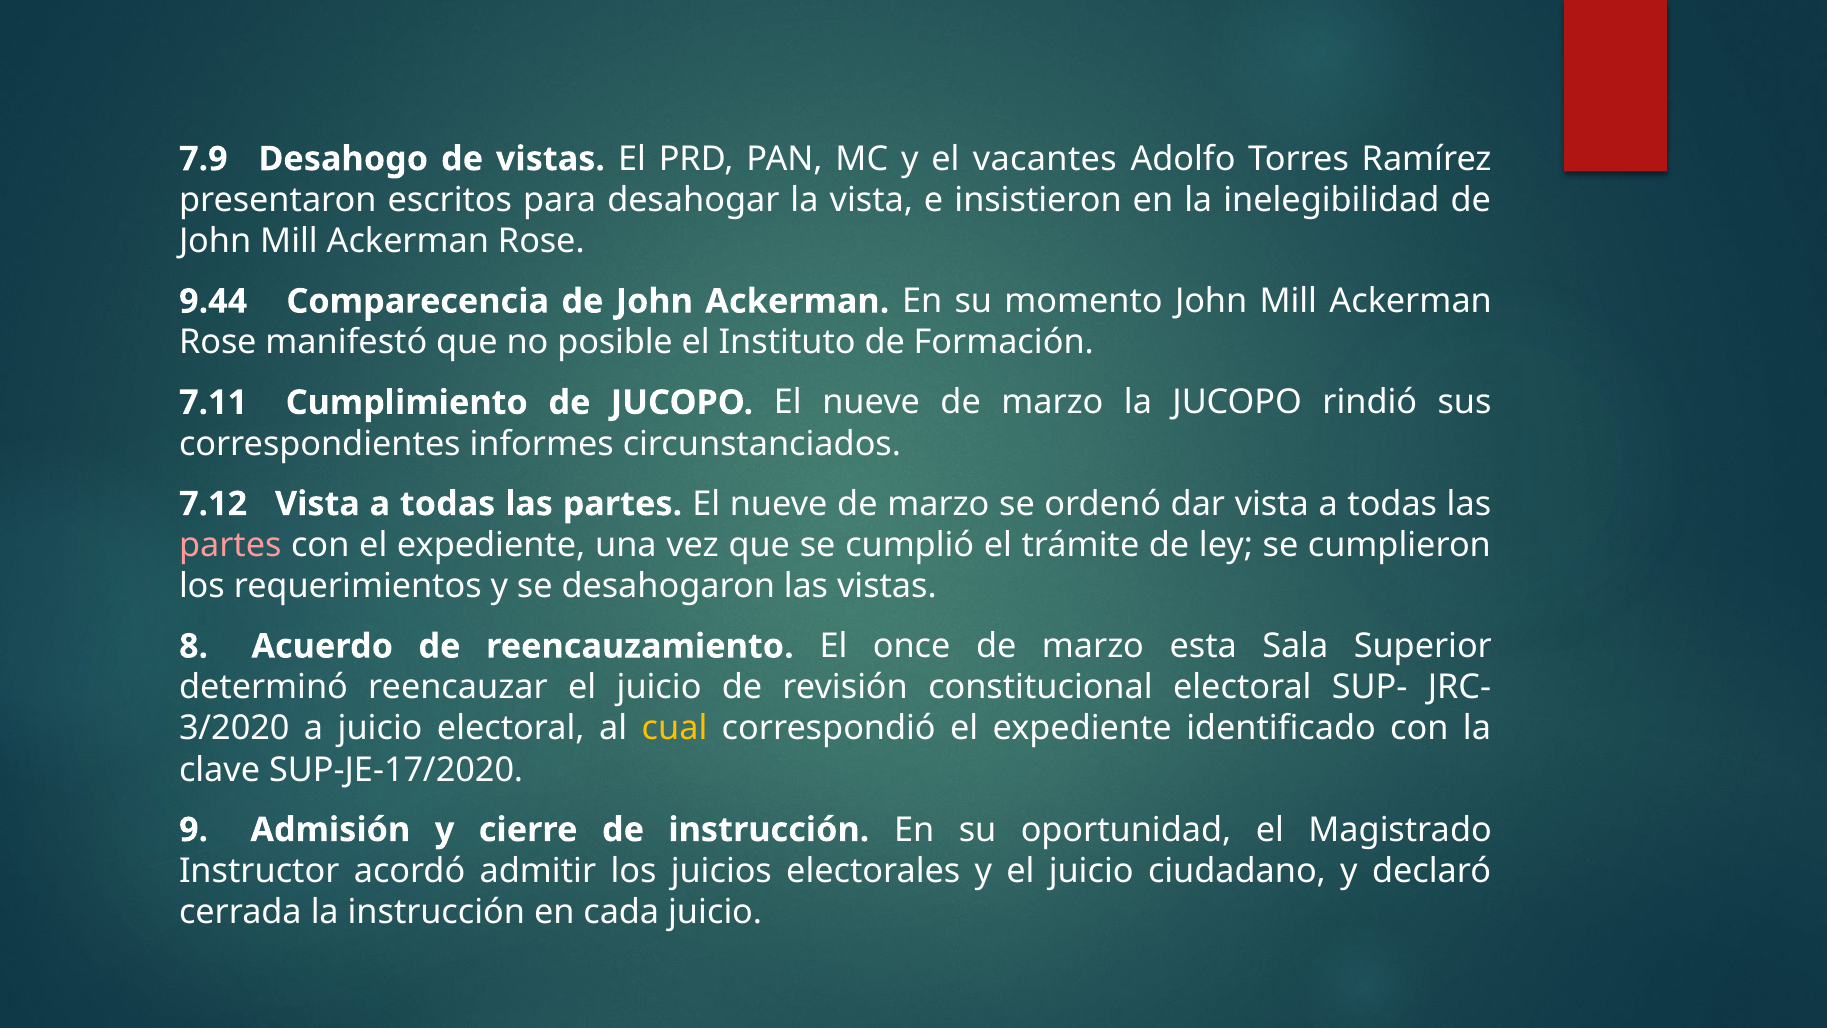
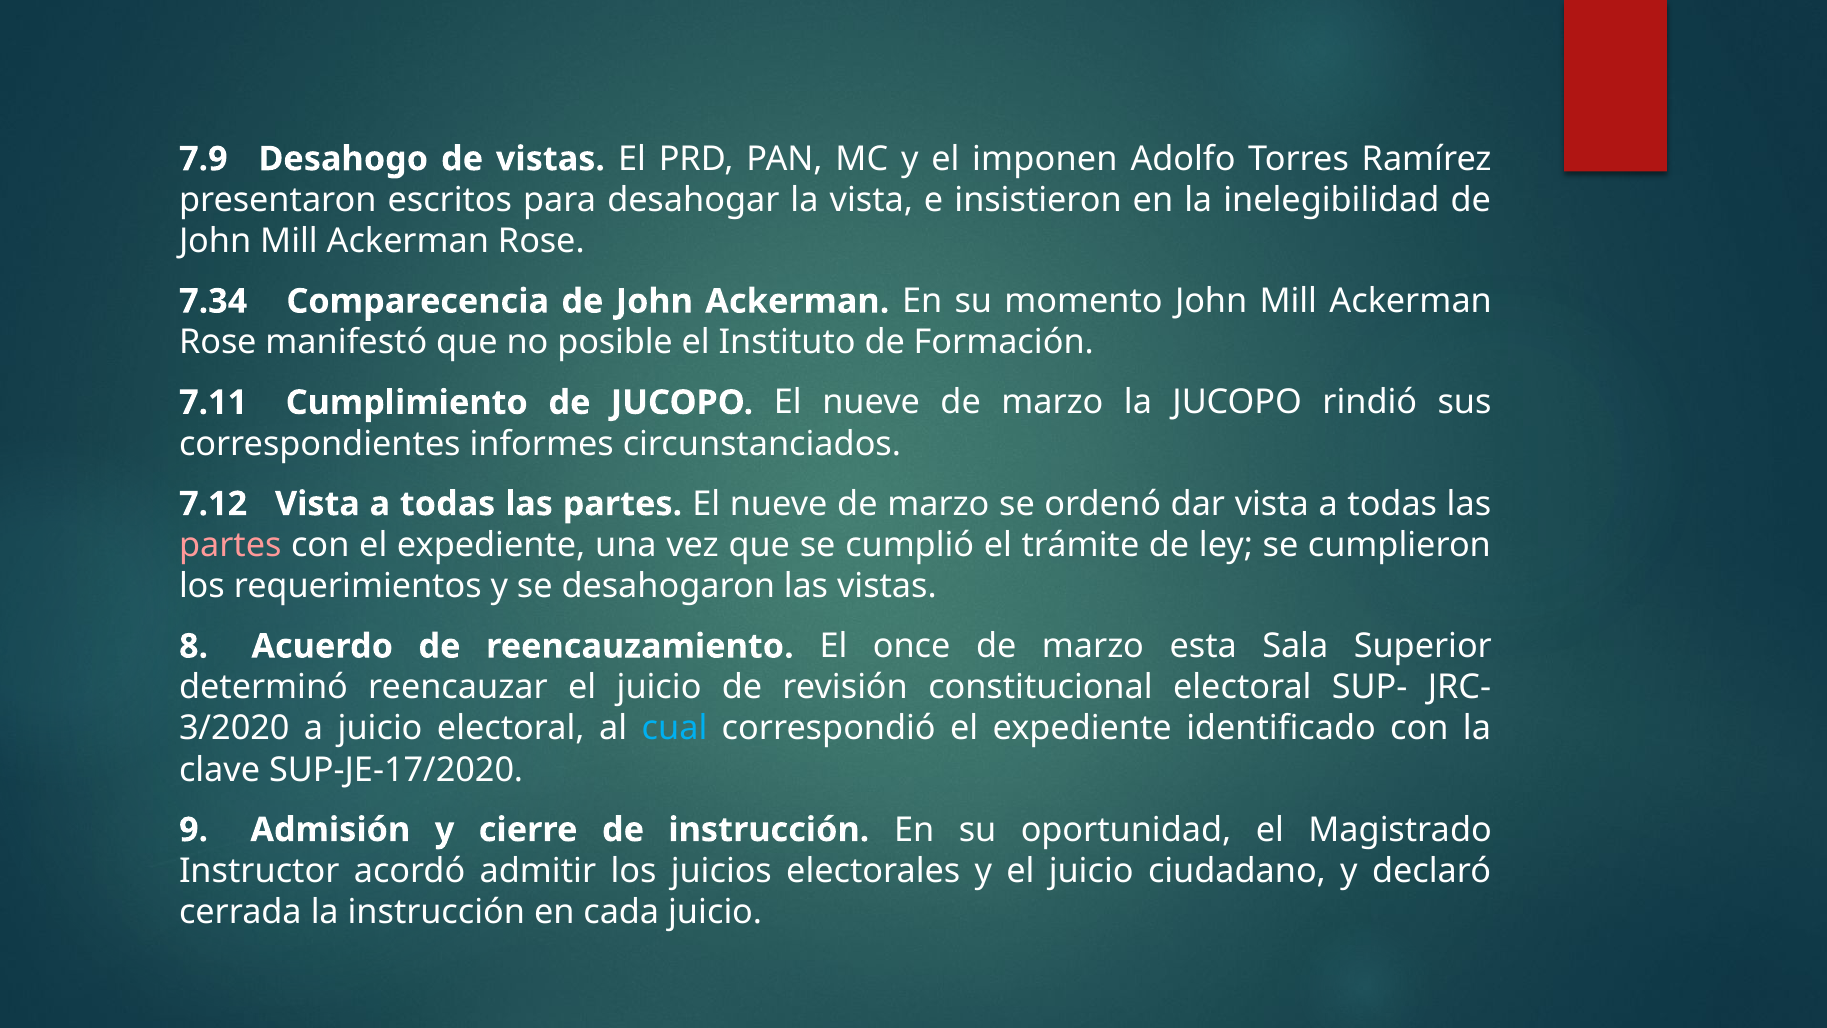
vacantes: vacantes -> imponen
9.44: 9.44 -> 7.34
cual colour: yellow -> light blue
